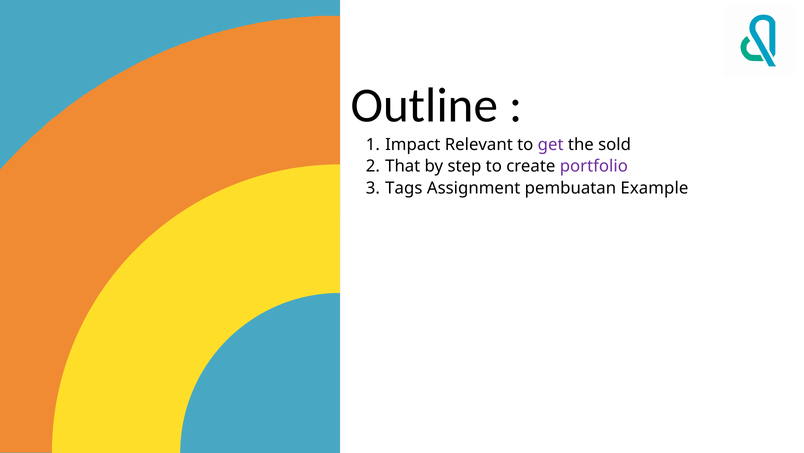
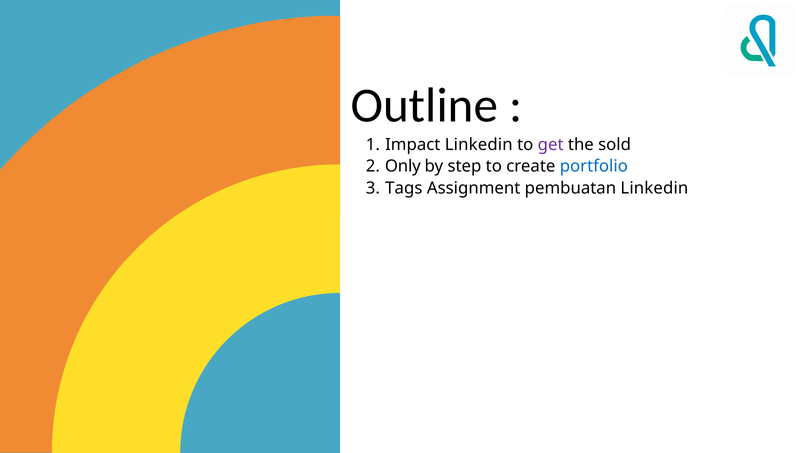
Impact Relevant: Relevant -> Linkedin
That: That -> Only
portfolio colour: purple -> blue
pembuatan Example: Example -> Linkedin
